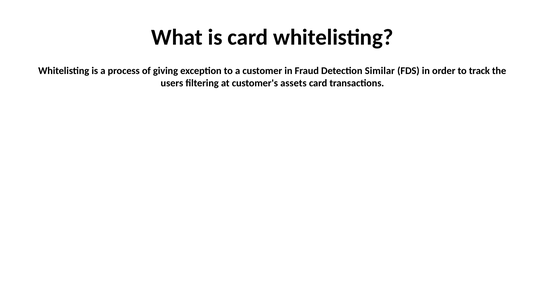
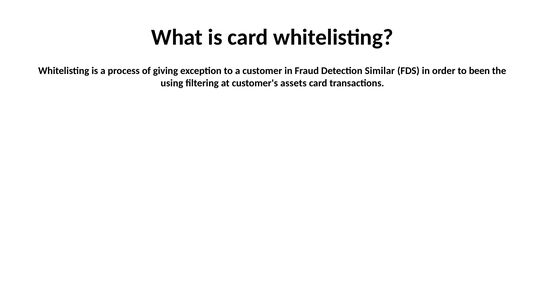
track: track -> been
users: users -> using
